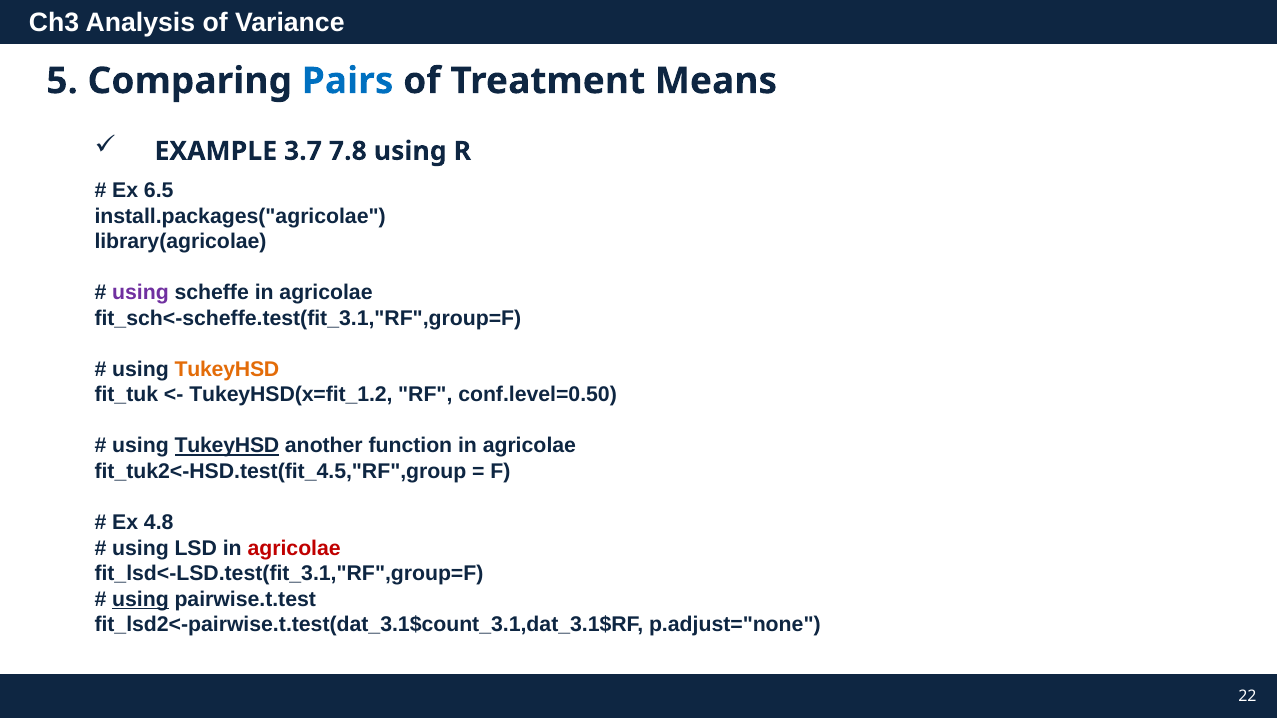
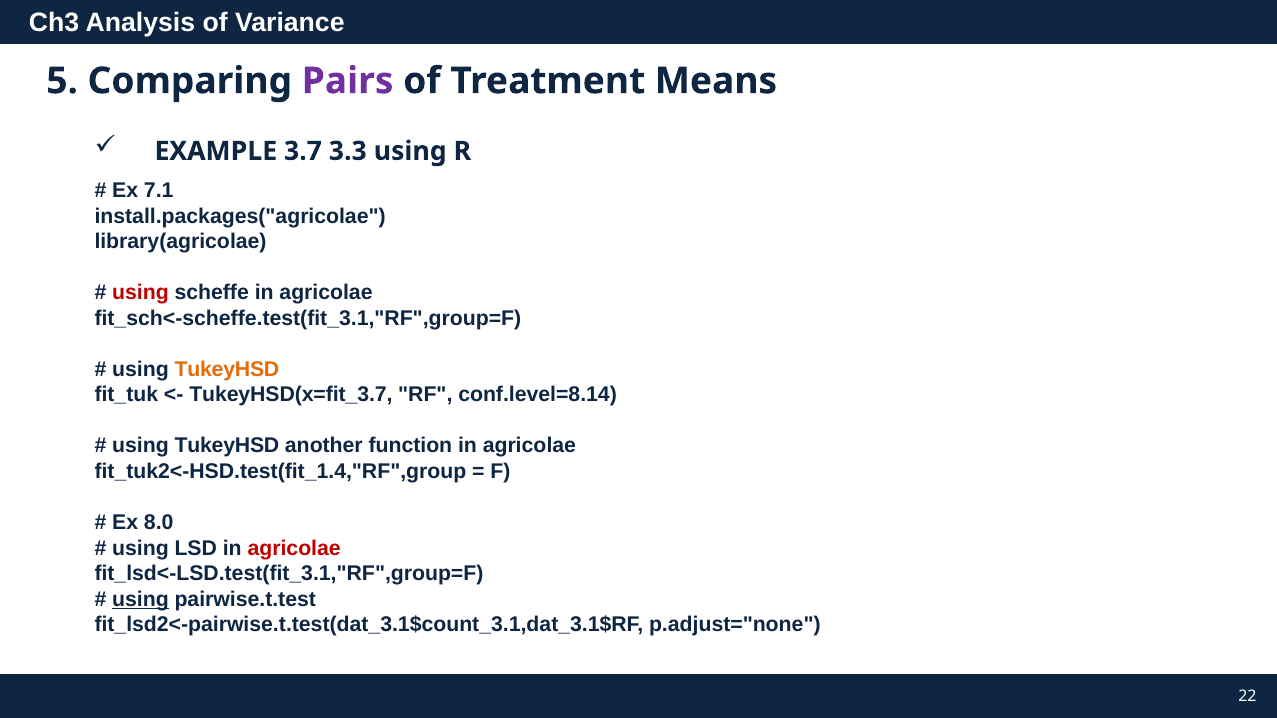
Pairs colour: blue -> purple
7.8: 7.8 -> 3.3
6.5: 6.5 -> 7.1
using at (140, 293) colour: purple -> red
TukeyHSD(x=fit_1.2: TukeyHSD(x=fit_1.2 -> TukeyHSD(x=fit_3.7
conf.level=0.50: conf.level=0.50 -> conf.level=8.14
TukeyHSD at (227, 446) underline: present -> none
fit_tuk2<-HSD.test(fit_4.5,"RF",group: fit_tuk2<-HSD.test(fit_4.5,"RF",group -> fit_tuk2<-HSD.test(fit_1.4,"RF",group
4.8: 4.8 -> 8.0
